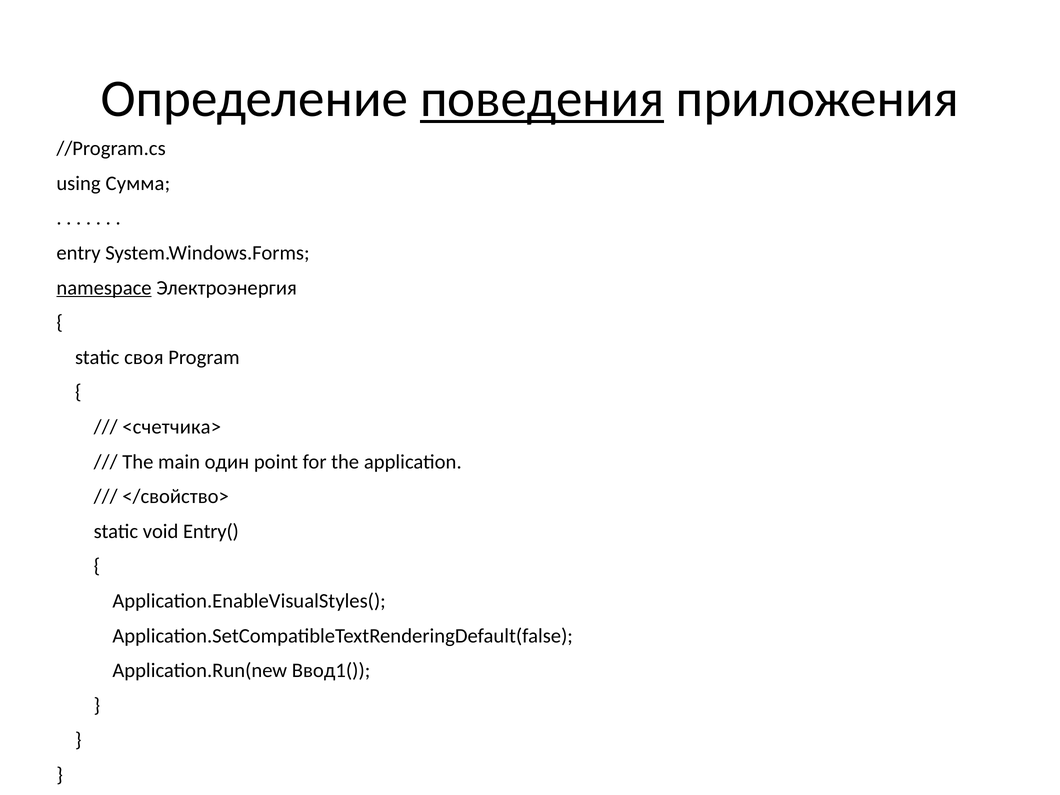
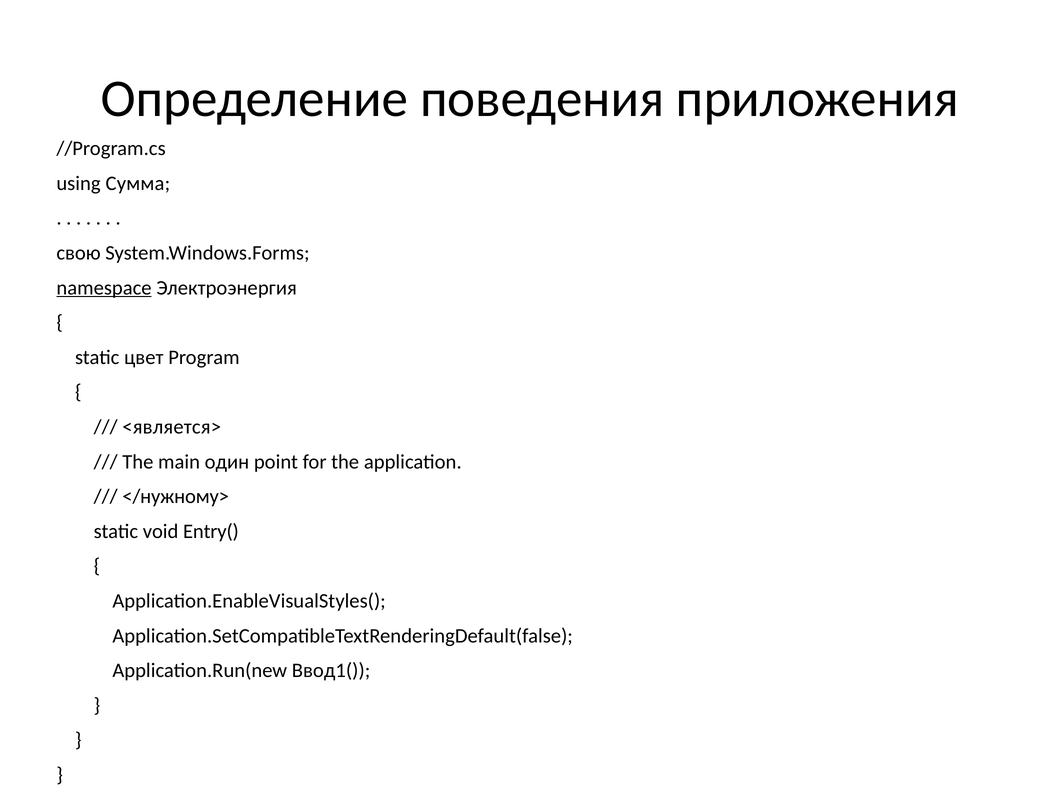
поведения underline: present -> none
entry: entry -> свою
своя: своя -> цвет
<счетчика>: <счетчика> -> <является>
</свойство>: </свойство> -> </нужному>
